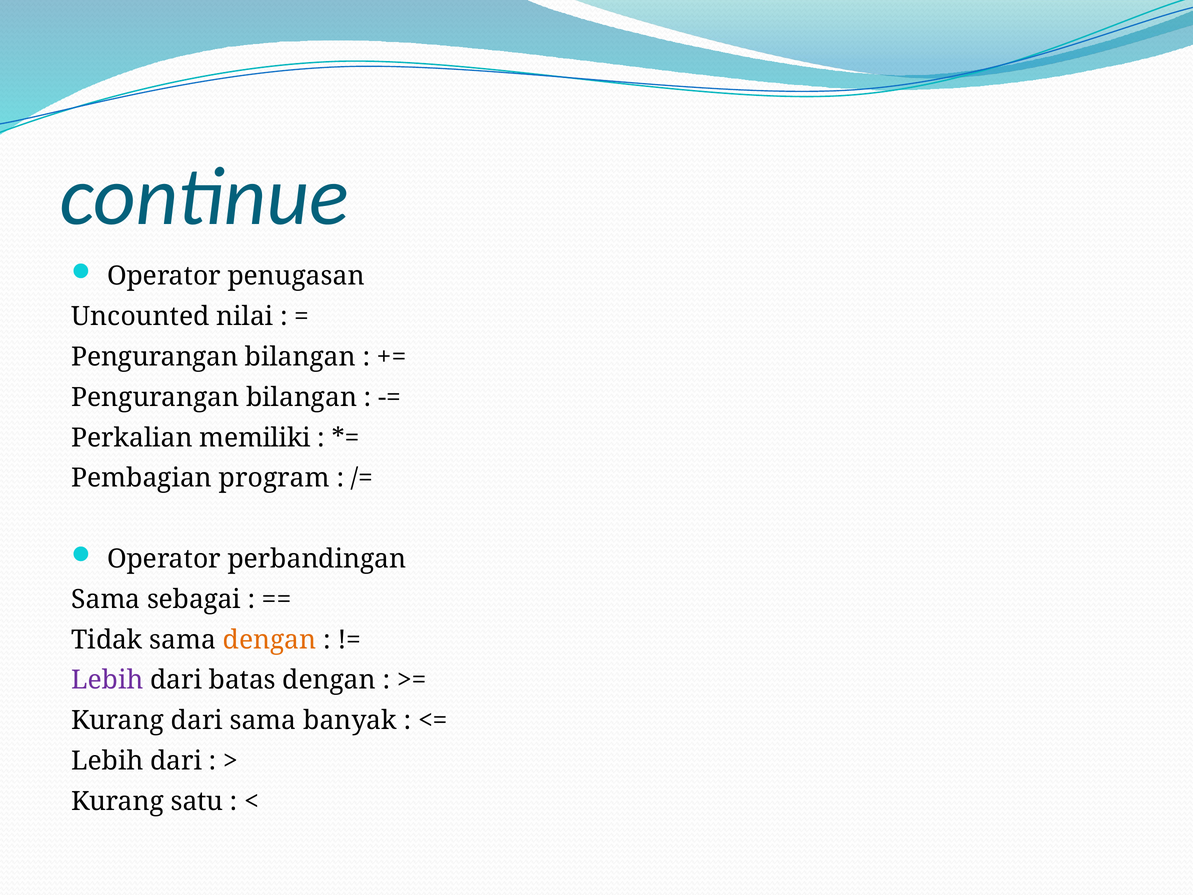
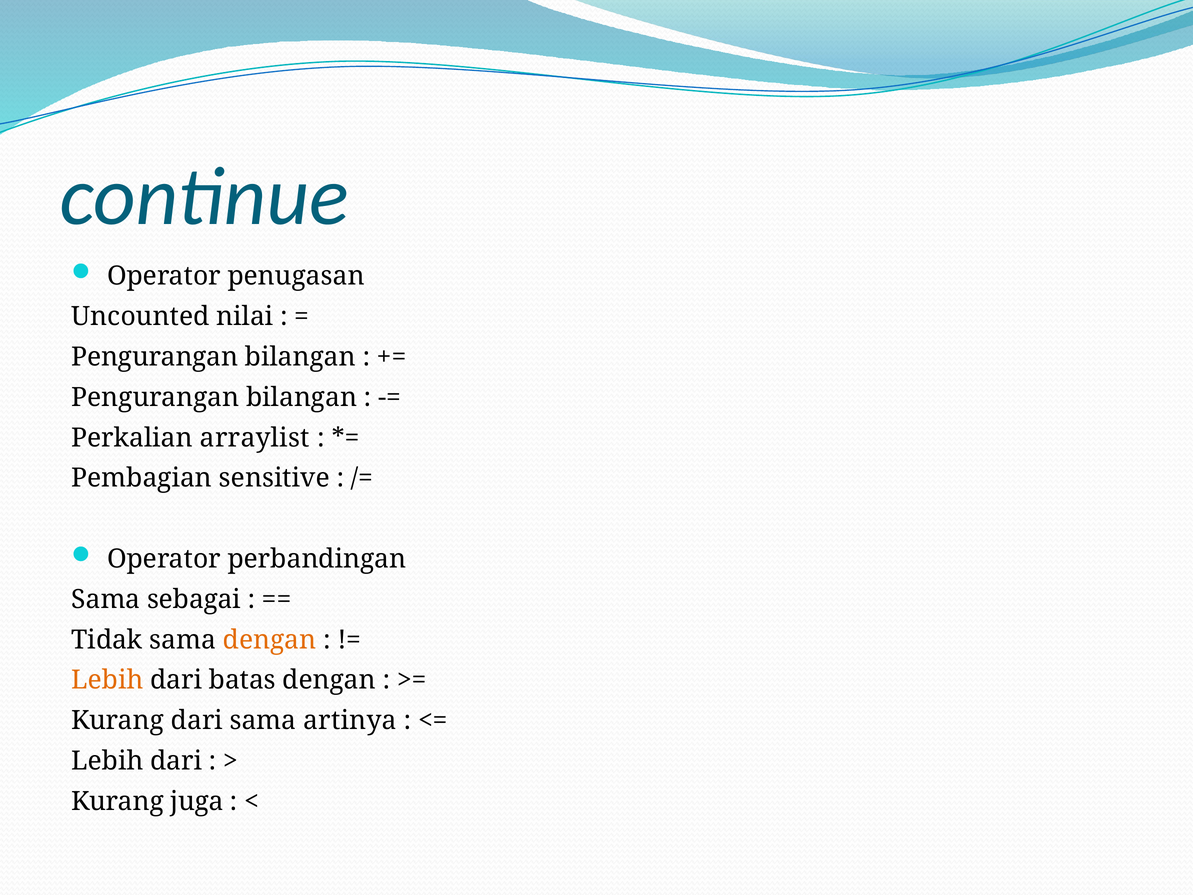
memiliki: memiliki -> arraylist
program: program -> sensitive
Lebih at (107, 680) colour: purple -> orange
banyak: banyak -> artinya
satu: satu -> juga
